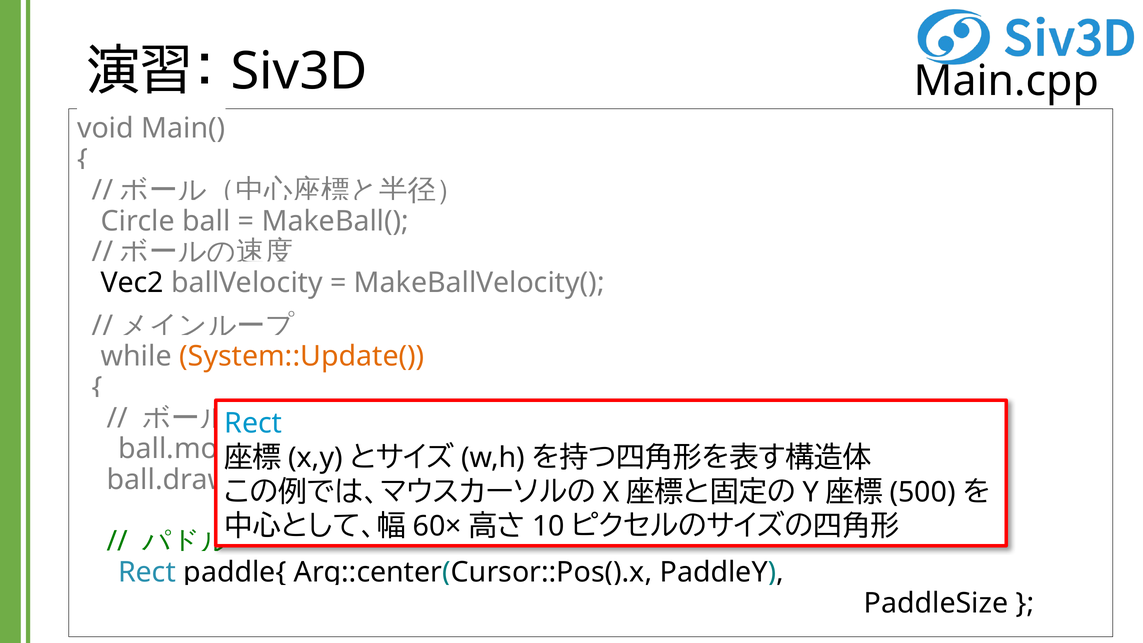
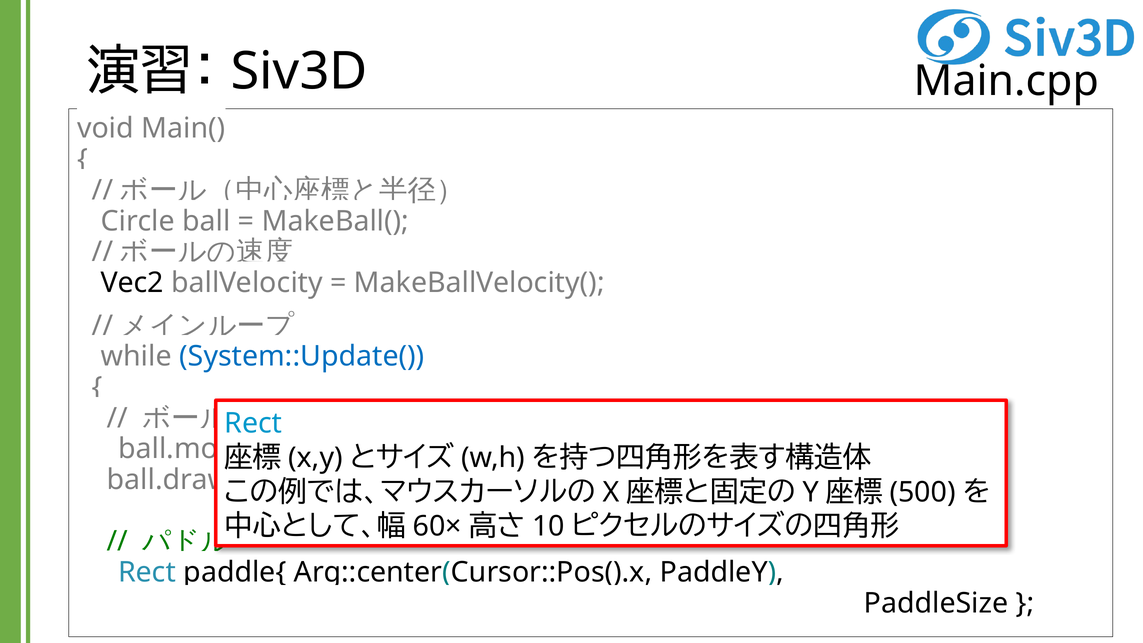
System::Update( colour: orange -> blue
